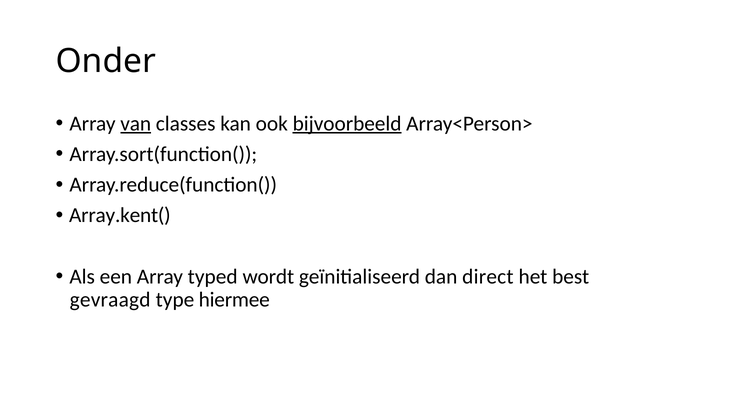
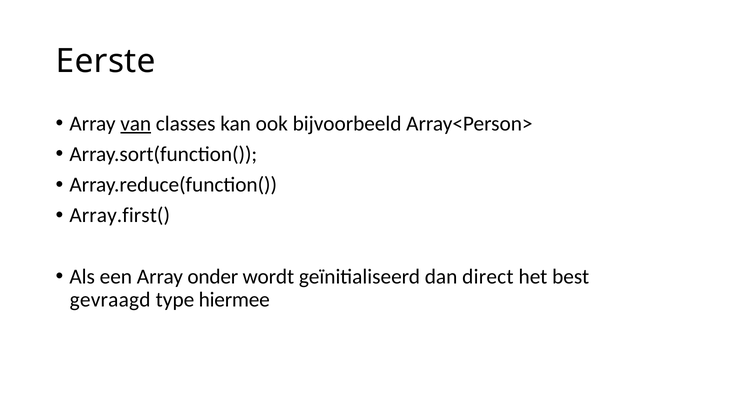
Onder: Onder -> Eerste
bijvoorbeeld underline: present -> none
Array.kent(: Array.kent( -> Array.first(
typed: typed -> onder
